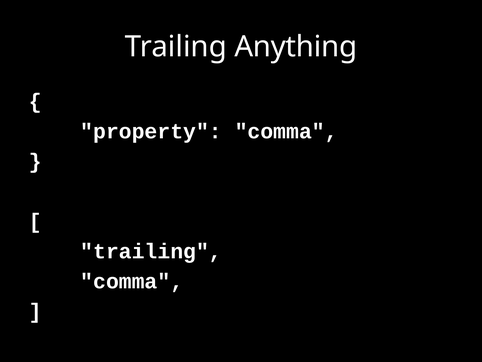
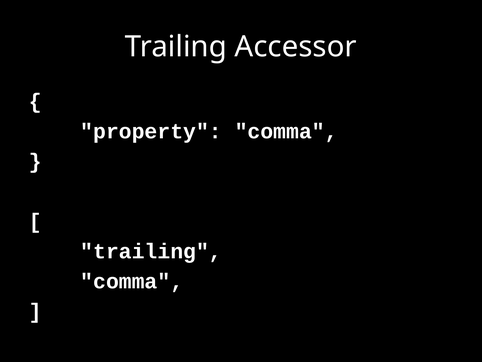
Anything: Anything -> Accessor
